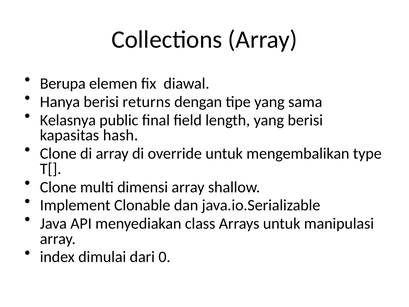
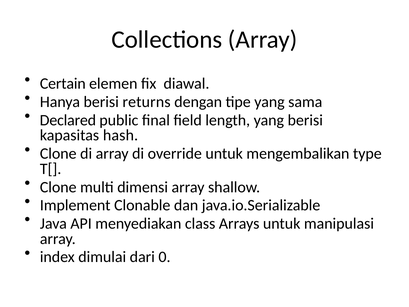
Berupa: Berupa -> Certain
Kelasnya: Kelasnya -> Declared
